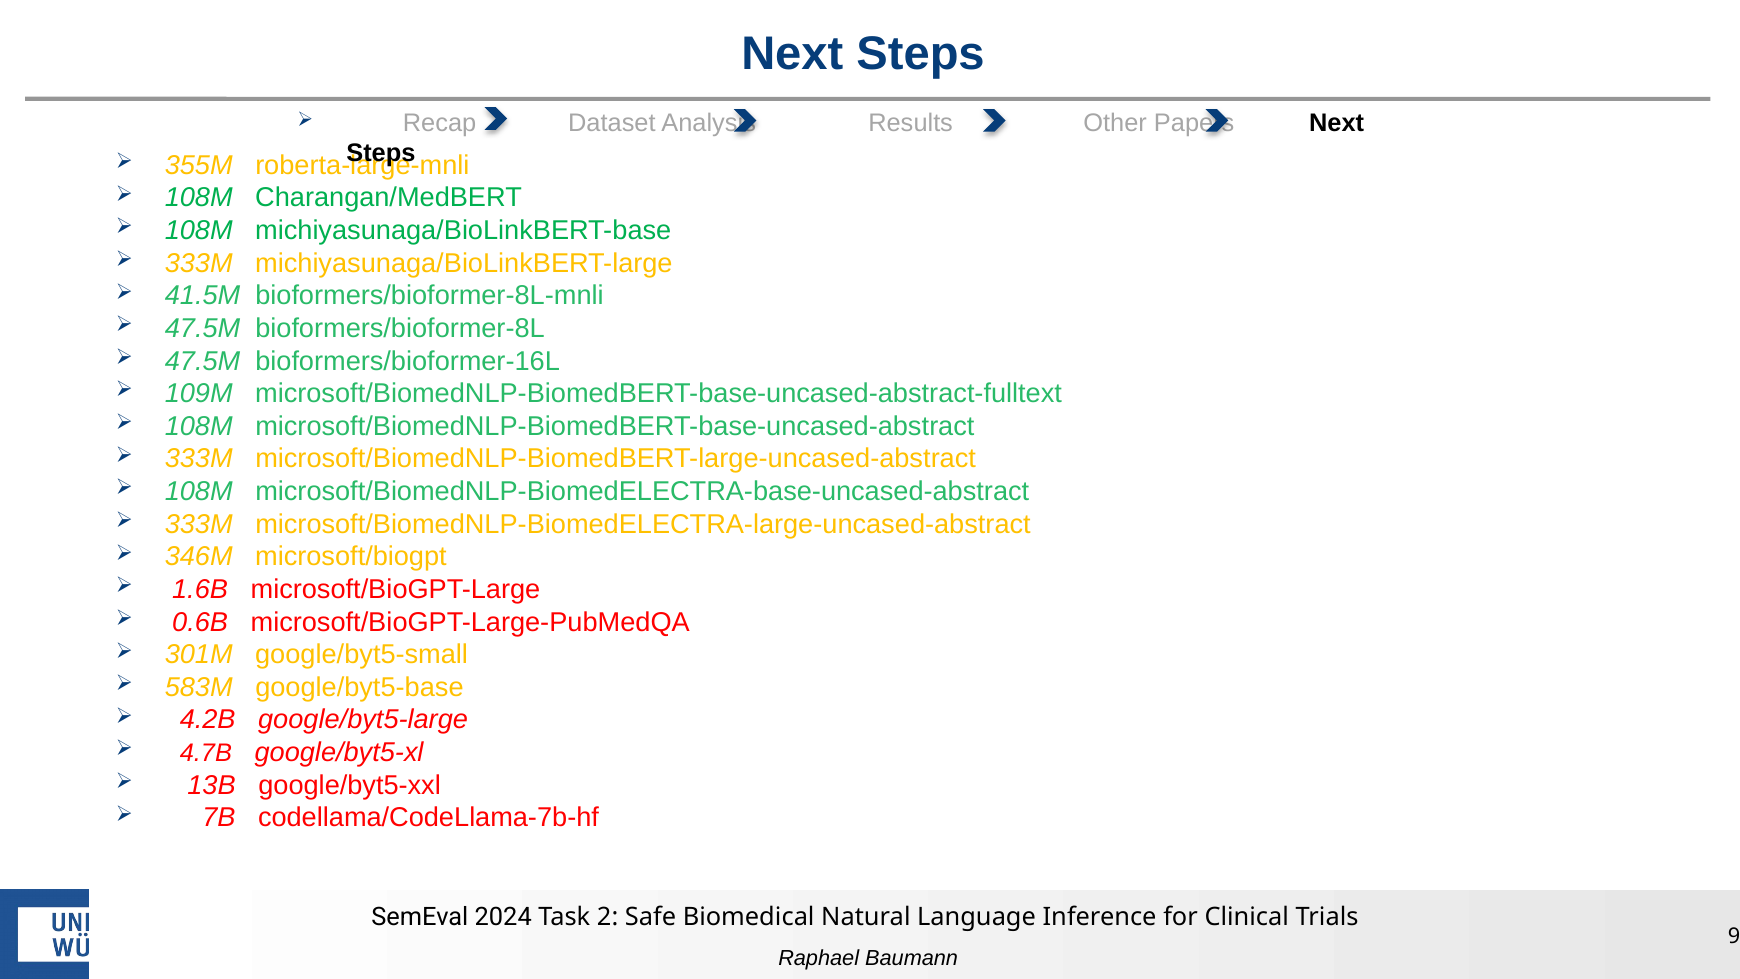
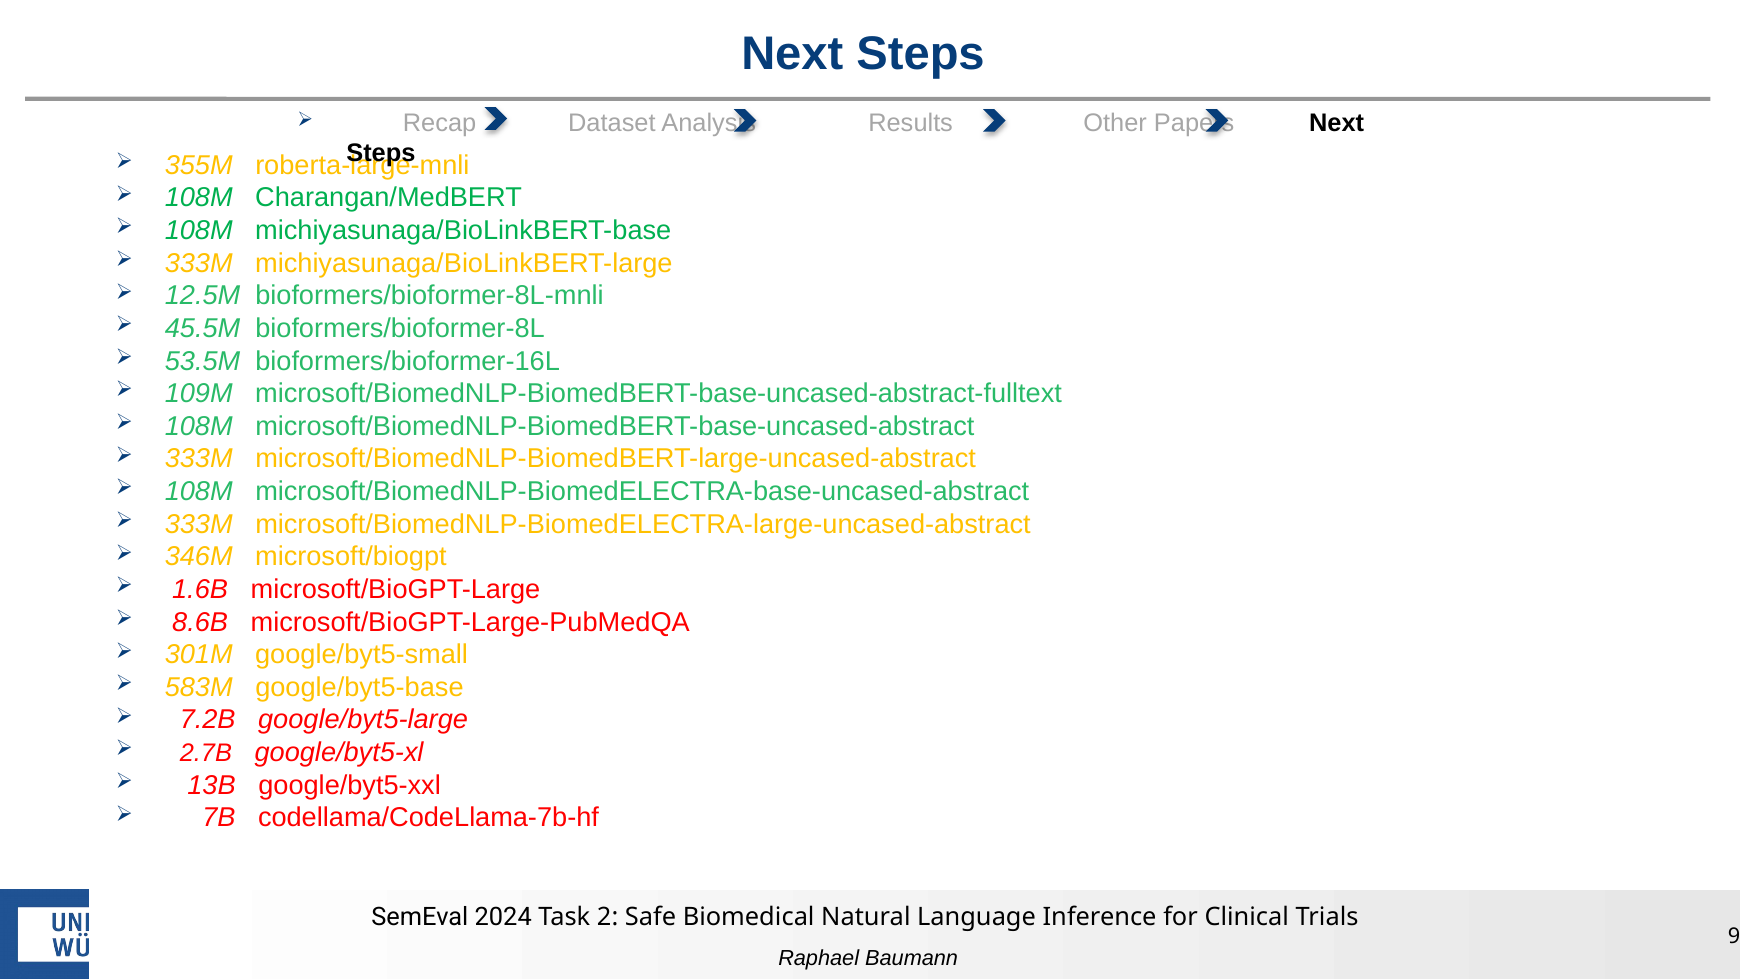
41.5M: 41.5M -> 12.5M
47.5M at (203, 328): 47.5M -> 45.5M
47.5M at (203, 361): 47.5M -> 53.5M
0.6B: 0.6B -> 8.6B
4.2B: 4.2B -> 7.2B
4.7B: 4.7B -> 2.7B
